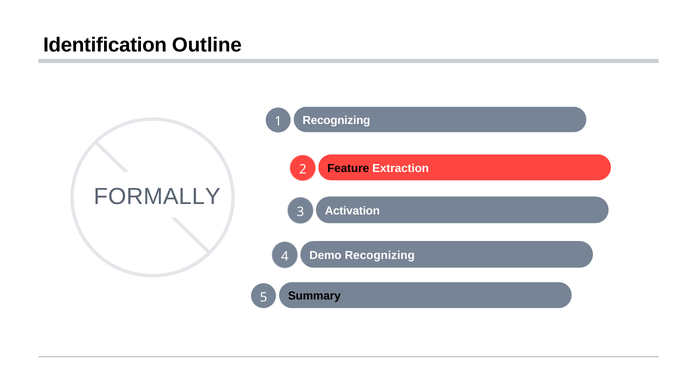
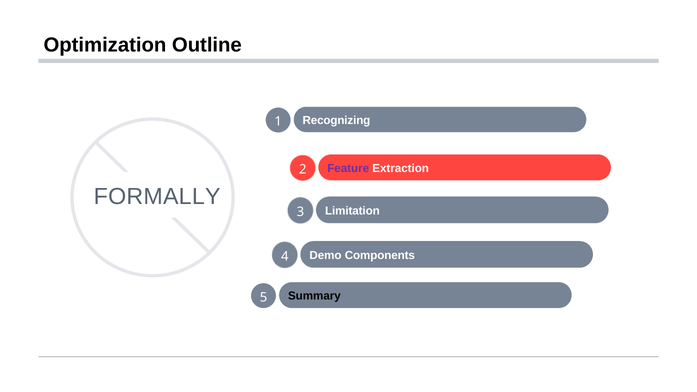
Identification: Identification -> Optimization
Feature colour: black -> purple
Activation: Activation -> Limitation
Demo Recognizing: Recognizing -> Components
